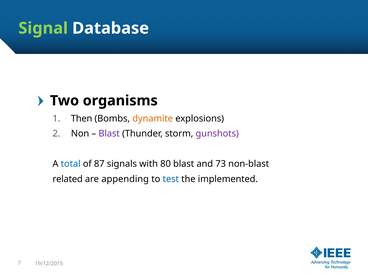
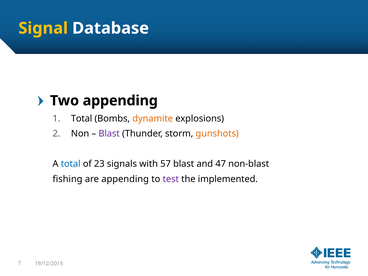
Signal colour: light green -> yellow
Two organisms: organisms -> appending
Then at (82, 118): Then -> Total
gunshots colour: purple -> orange
87: 87 -> 23
80: 80 -> 57
73: 73 -> 47
related: related -> fishing
test colour: blue -> purple
